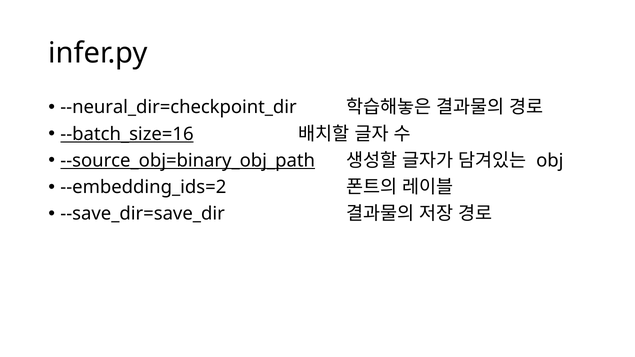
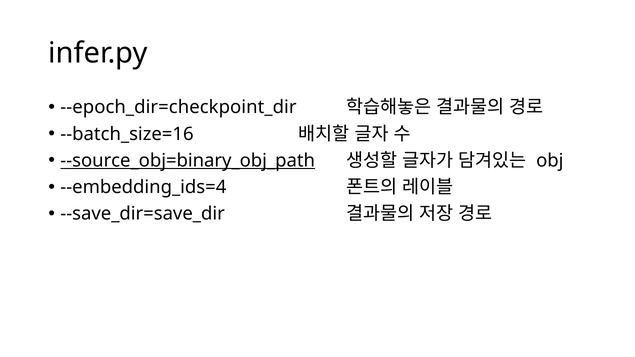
--neural_dir=checkpoint_dir: --neural_dir=checkpoint_dir -> --epoch_dir=checkpoint_dir
--batch_size=16 underline: present -> none
--embedding_ids=2: --embedding_ids=2 -> --embedding_ids=4
